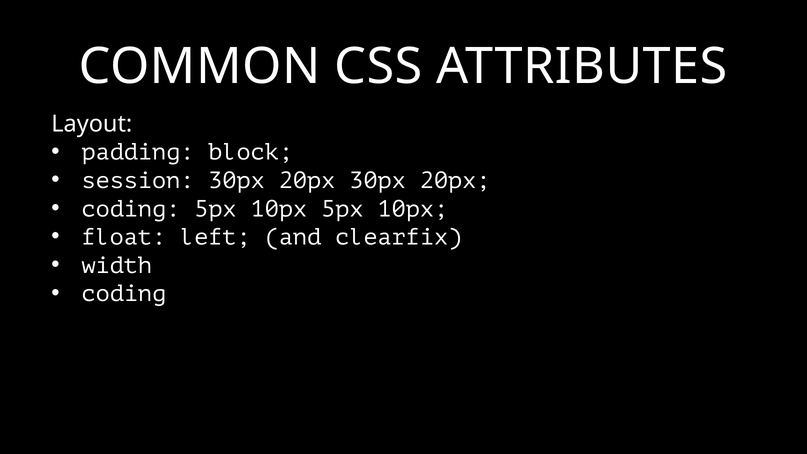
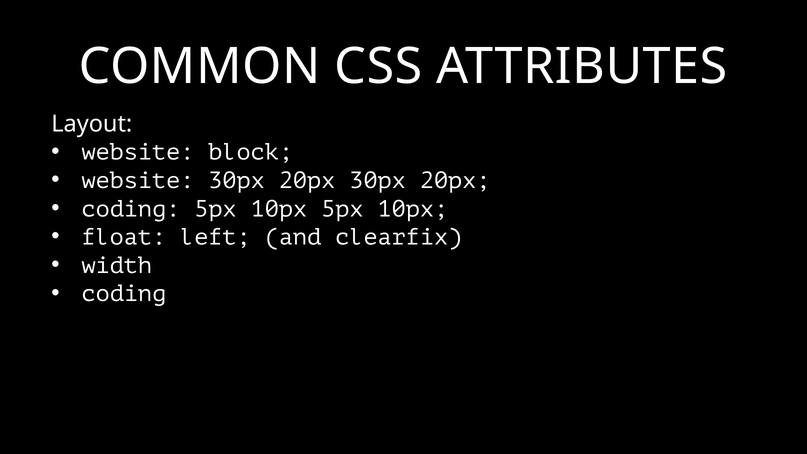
padding at (138, 152): padding -> website
session at (138, 180): session -> website
